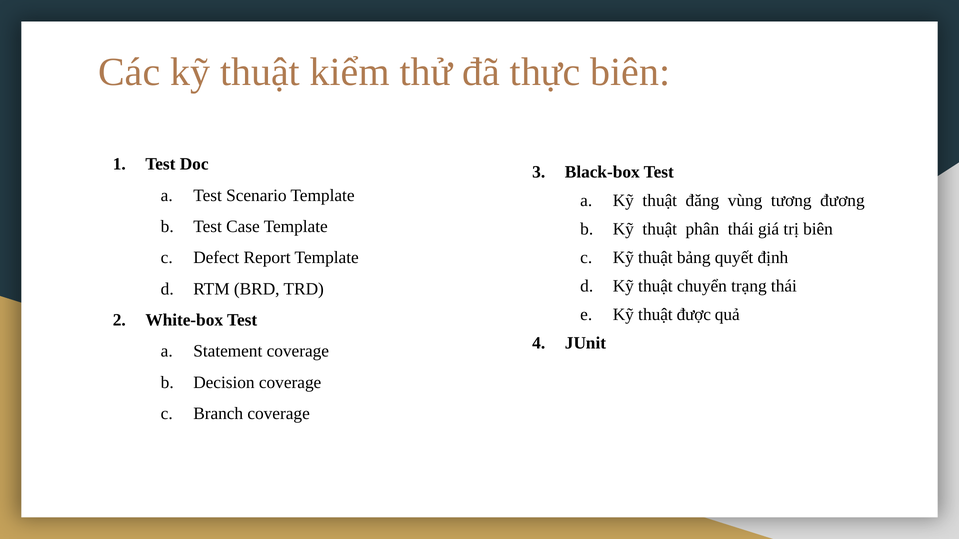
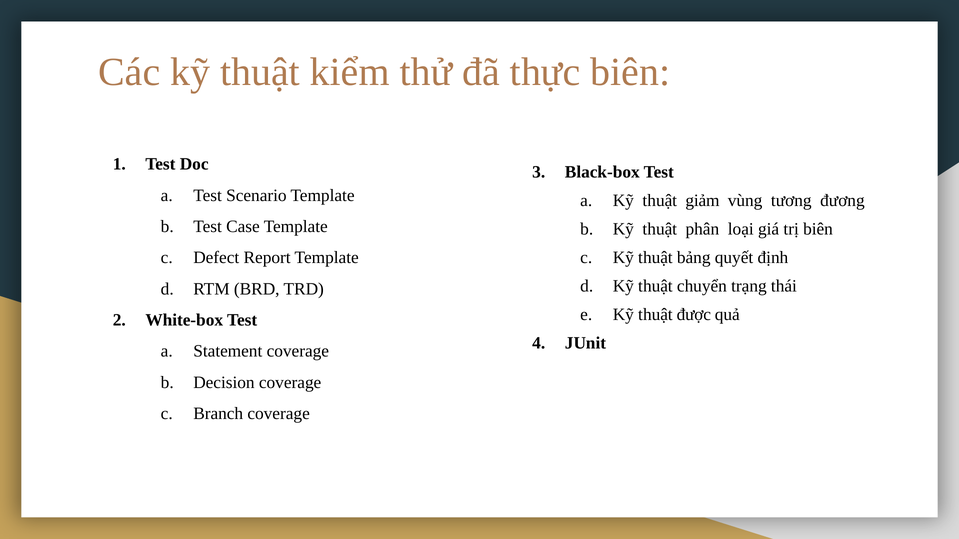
đăng: đăng -> giảm
phân thái: thái -> loại
